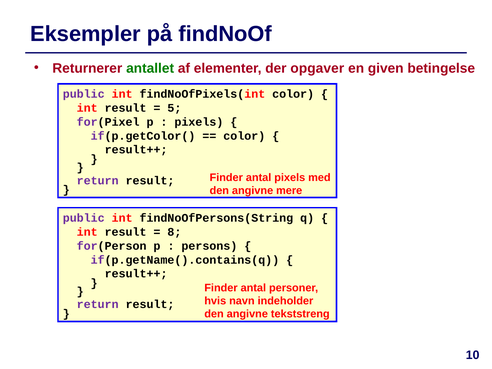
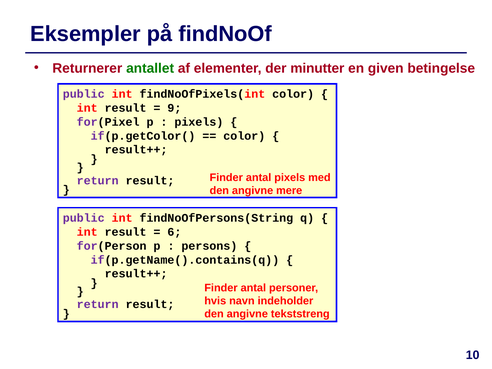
opgaver: opgaver -> minutter
5: 5 -> 9
8: 8 -> 6
